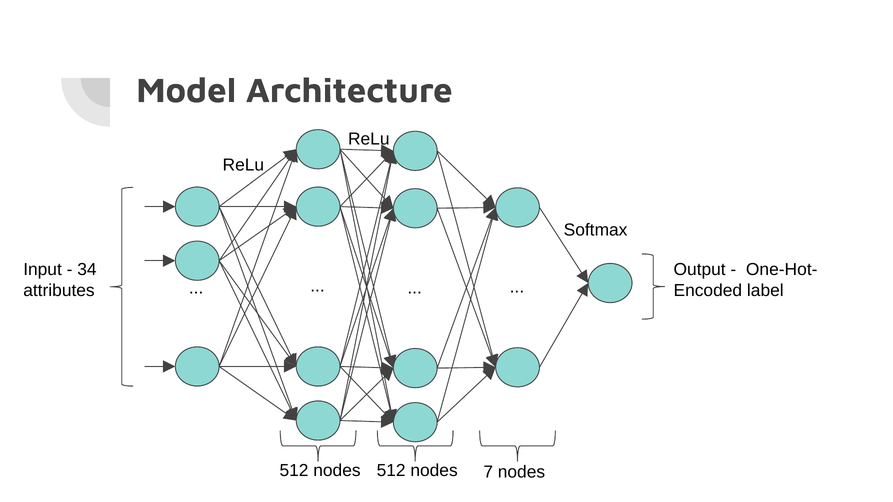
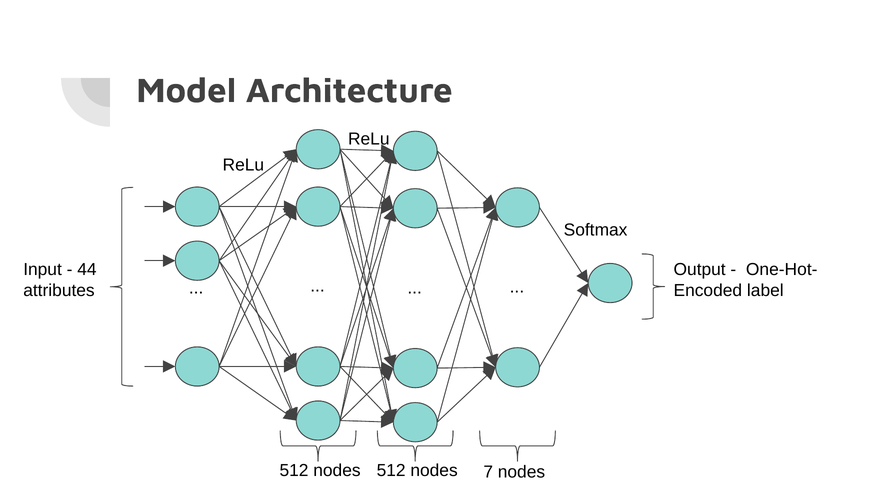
34: 34 -> 44
